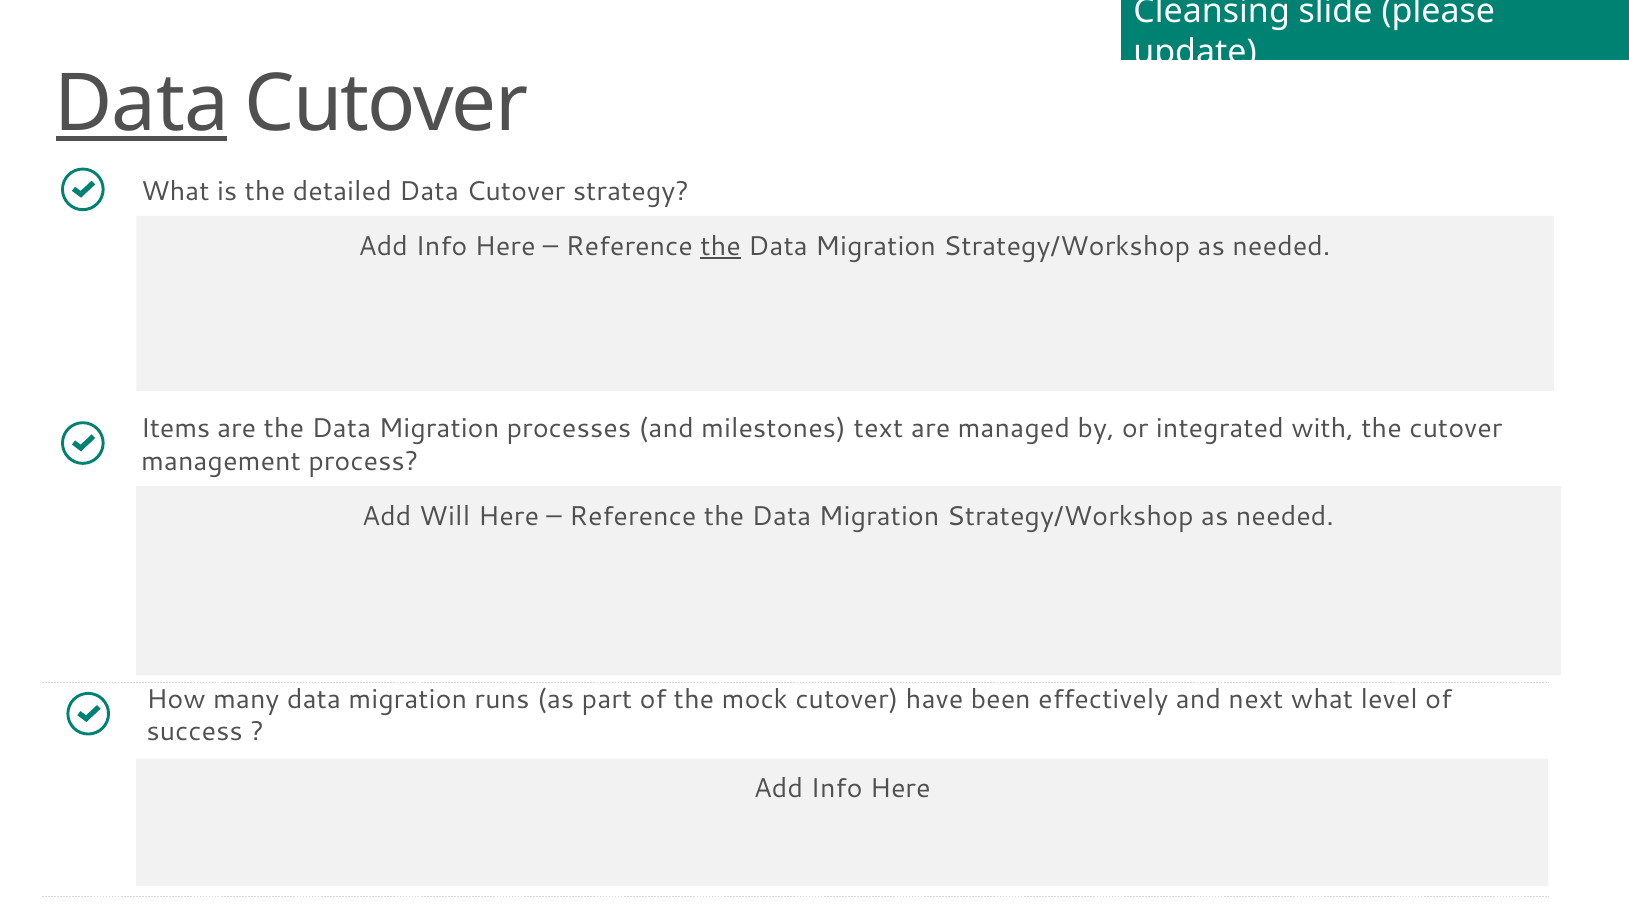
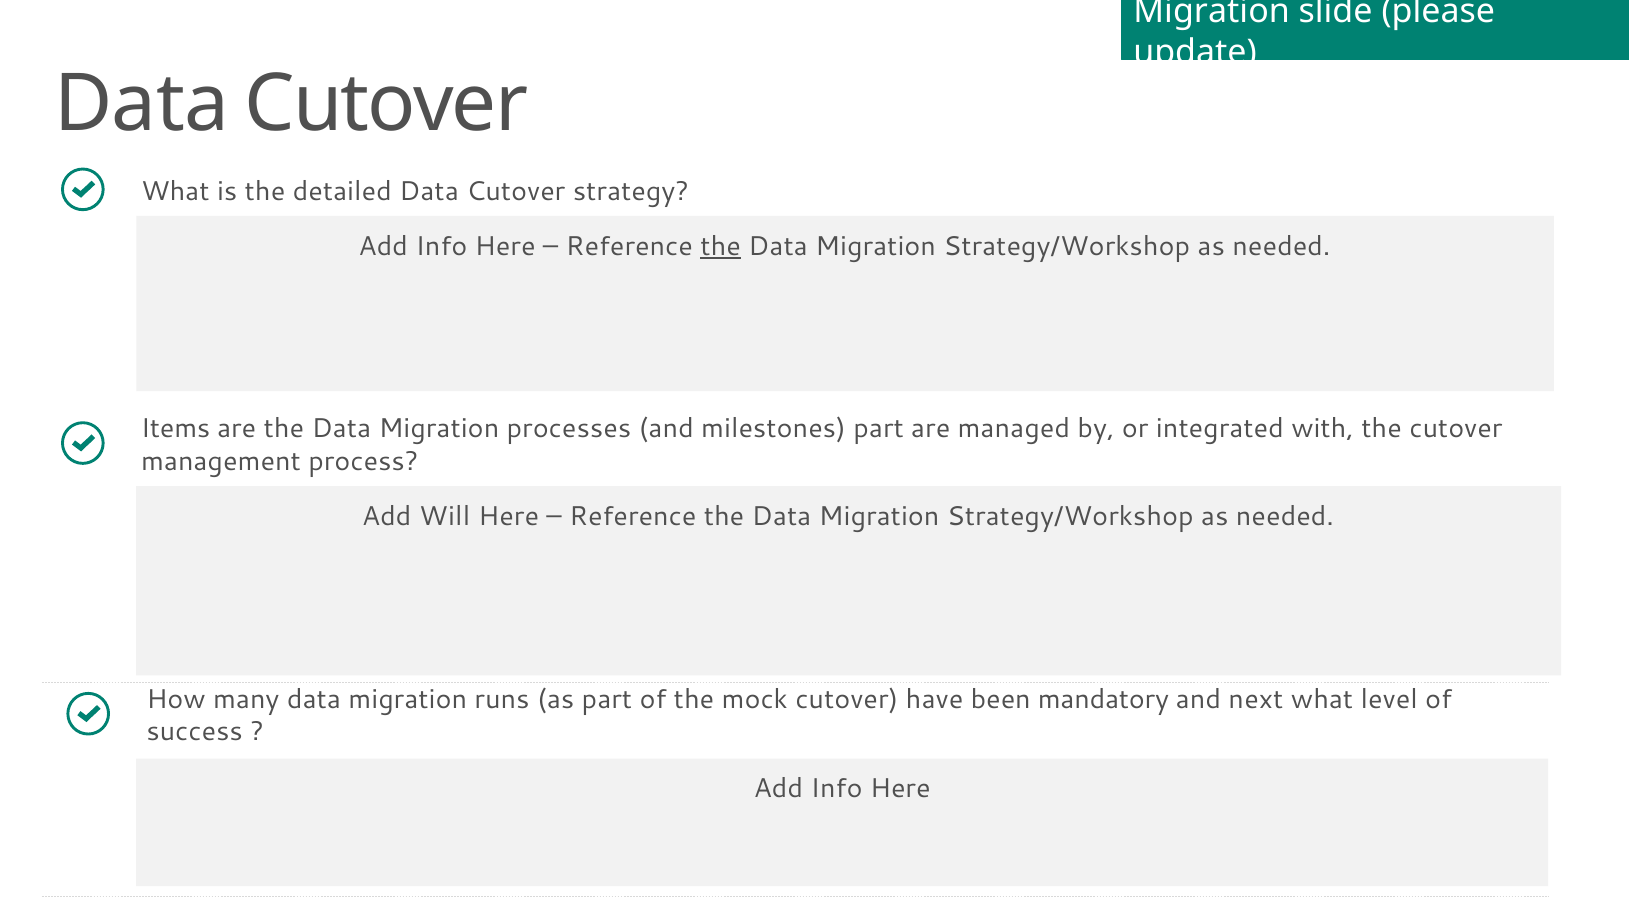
Cleansing at (1212, 12): Cleansing -> Migration
Data at (142, 104) underline: present -> none
milestones text: text -> part
effectively: effectively -> mandatory
